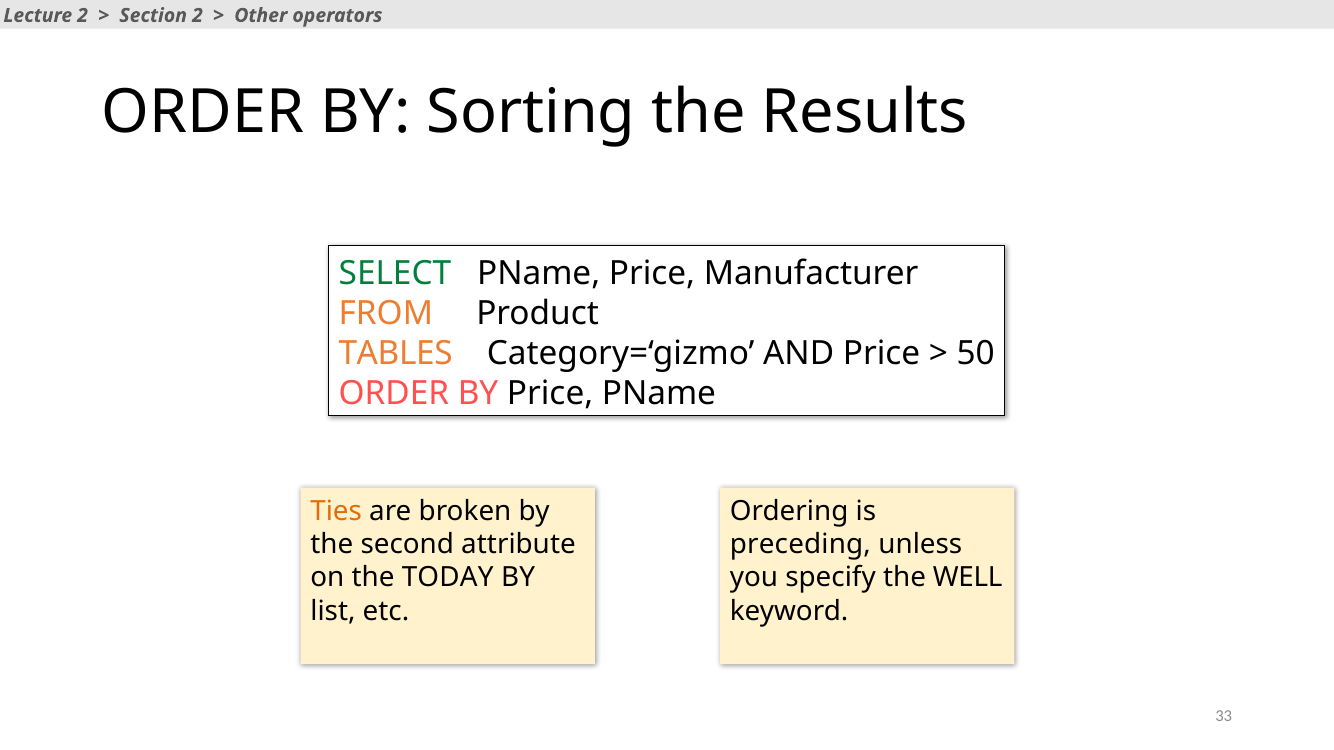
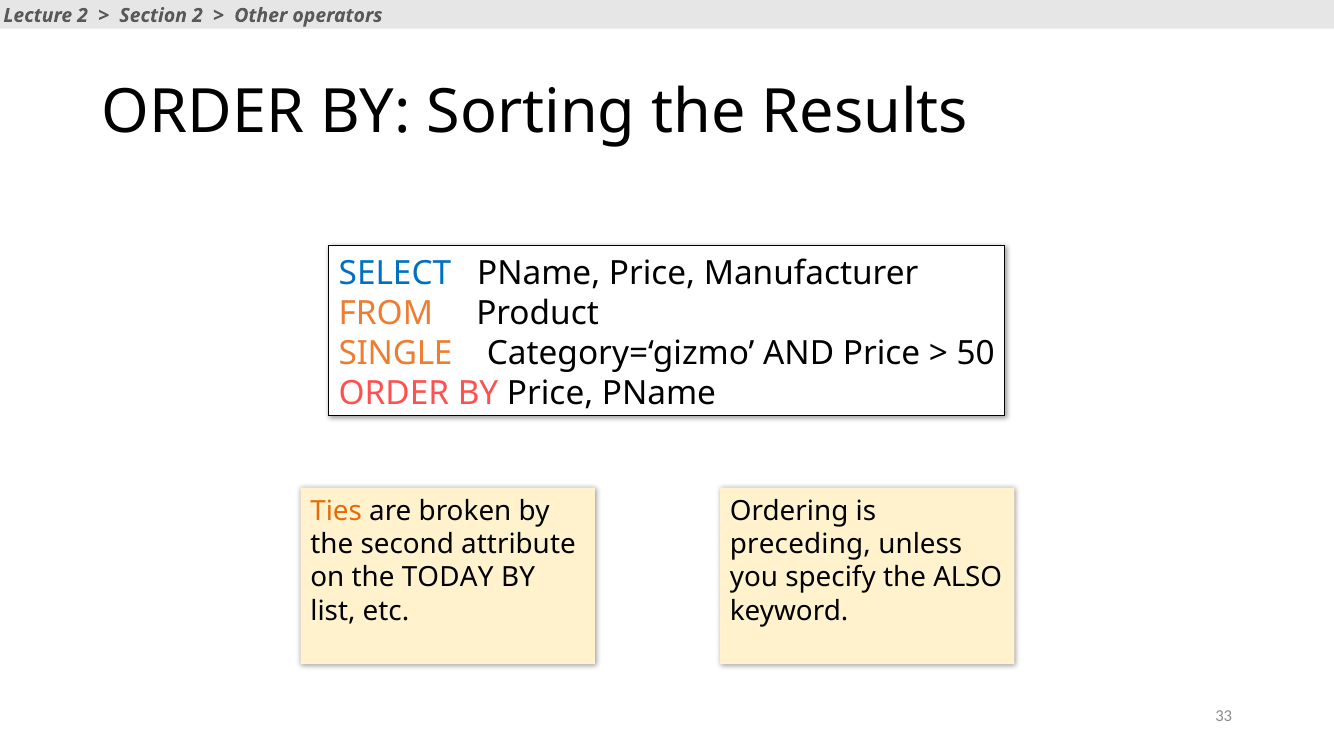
SELECT colour: green -> blue
TABLES: TABLES -> SINGLE
WELL: WELL -> ALSO
